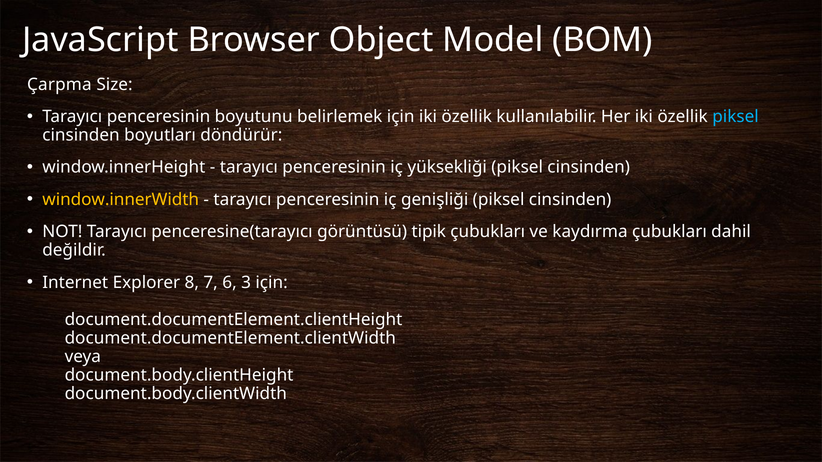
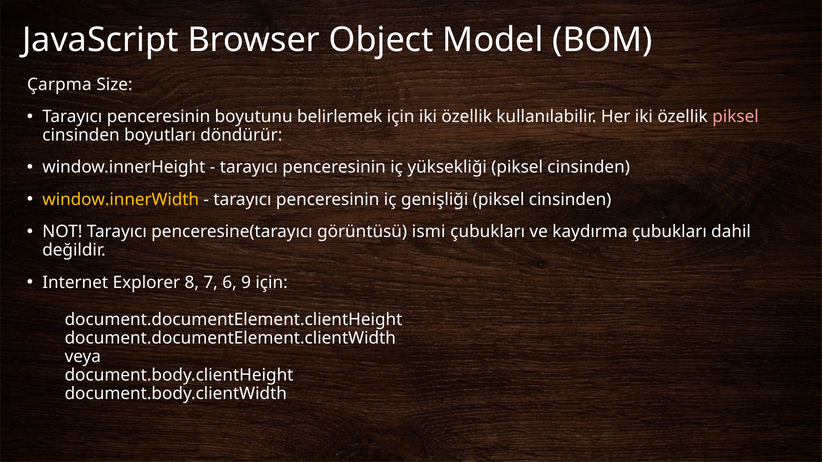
piksel at (736, 117) colour: light blue -> pink
tipik: tipik -> ismi
3: 3 -> 9
